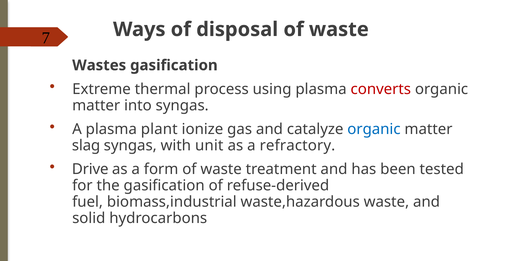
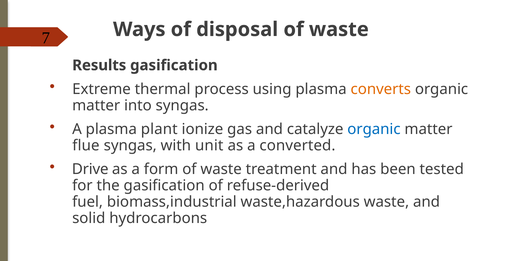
Wastes: Wastes -> Results
converts colour: red -> orange
slag: slag -> flue
refractory: refractory -> converted
